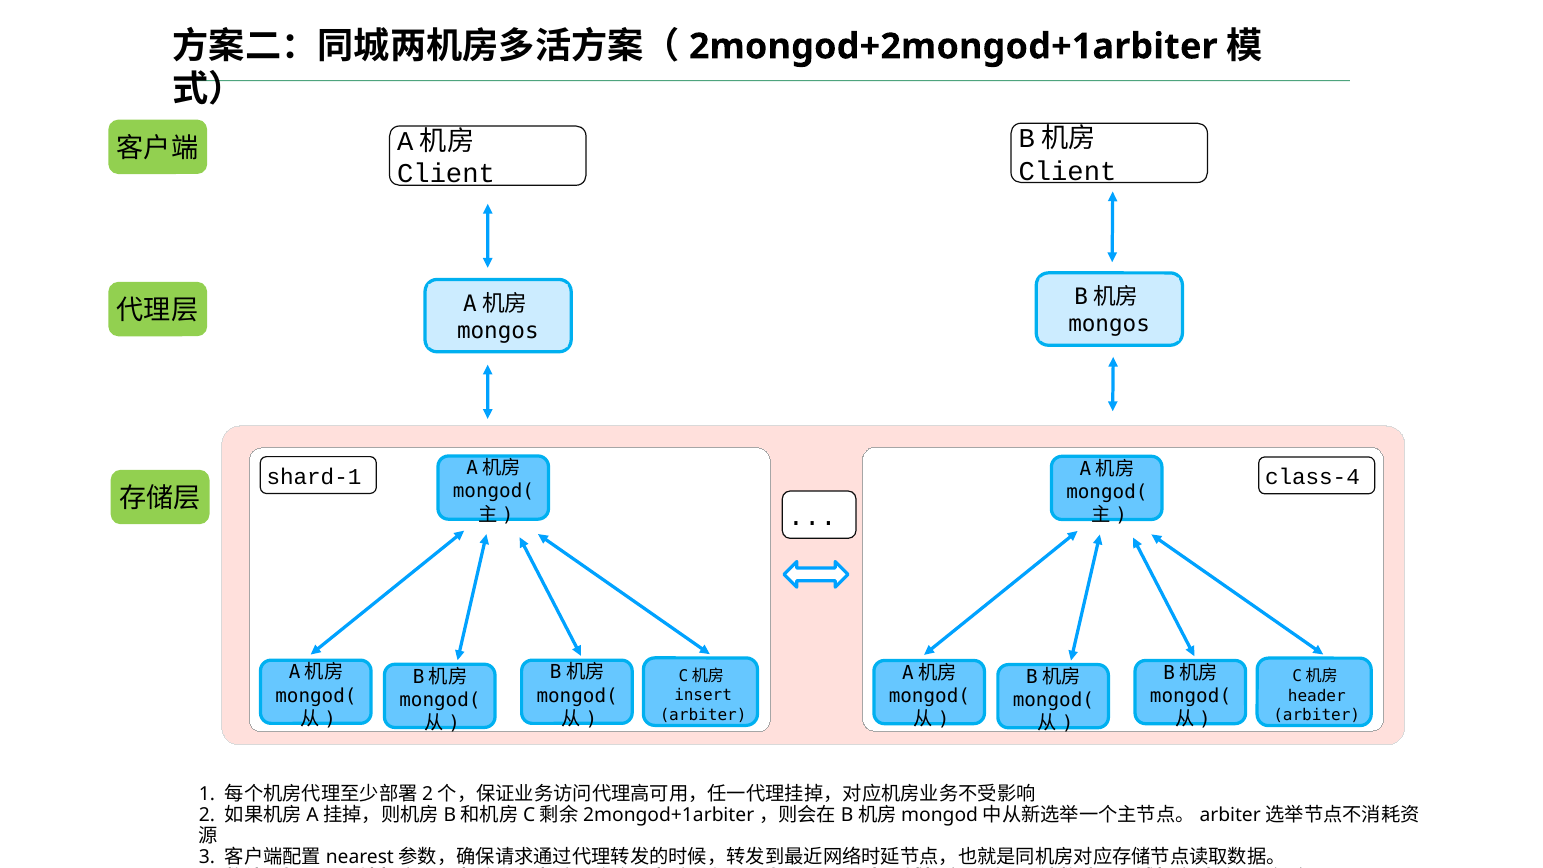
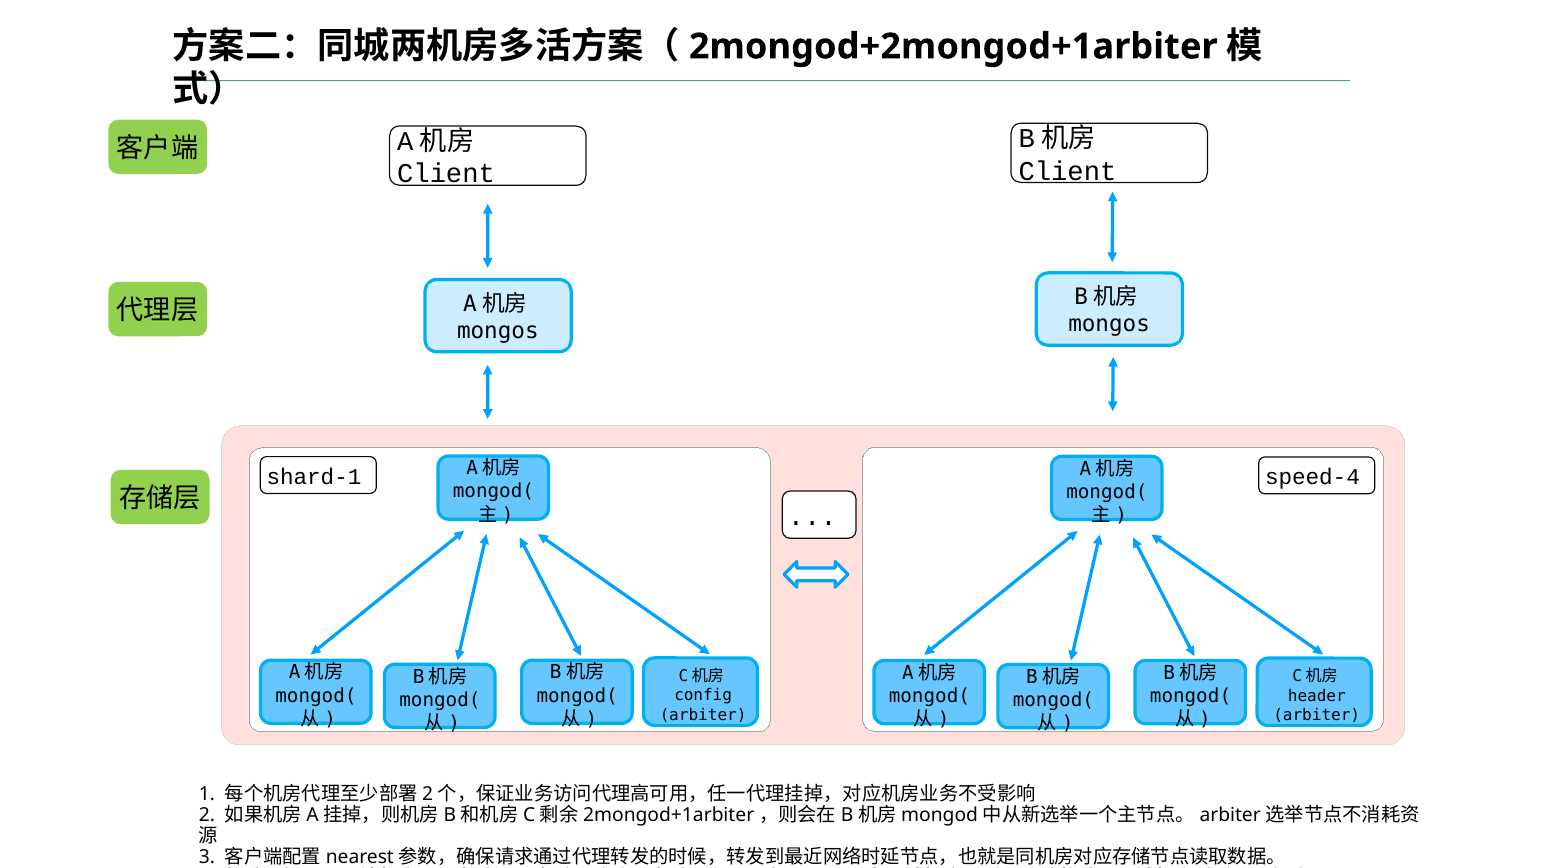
class-4: class-4 -> speed-4
insert: insert -> config
